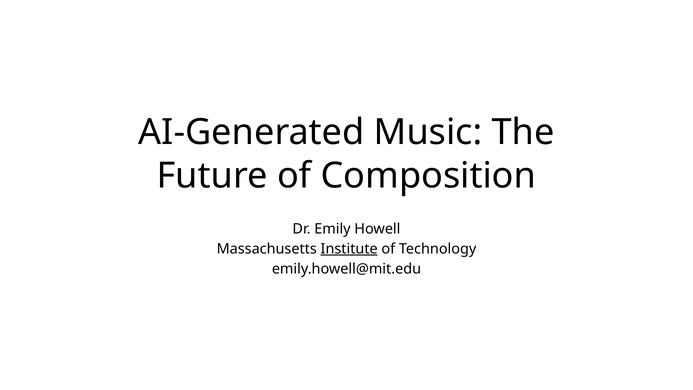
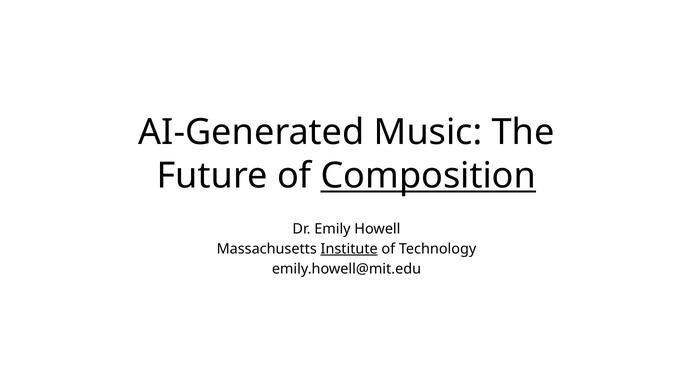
Composition underline: none -> present
